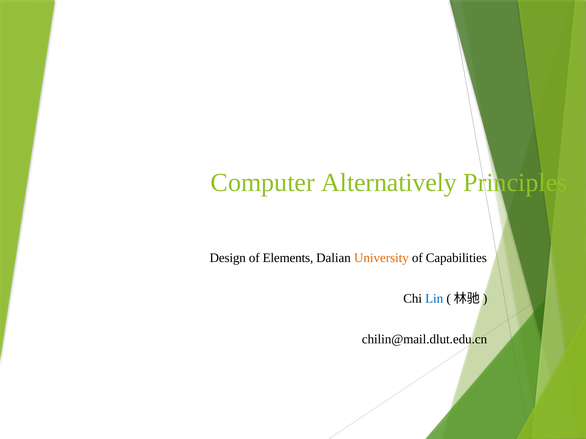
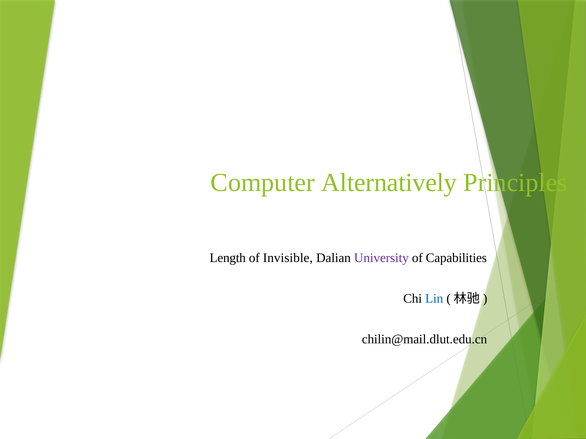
Design: Design -> Length
Elements: Elements -> Invisible
University colour: orange -> purple
